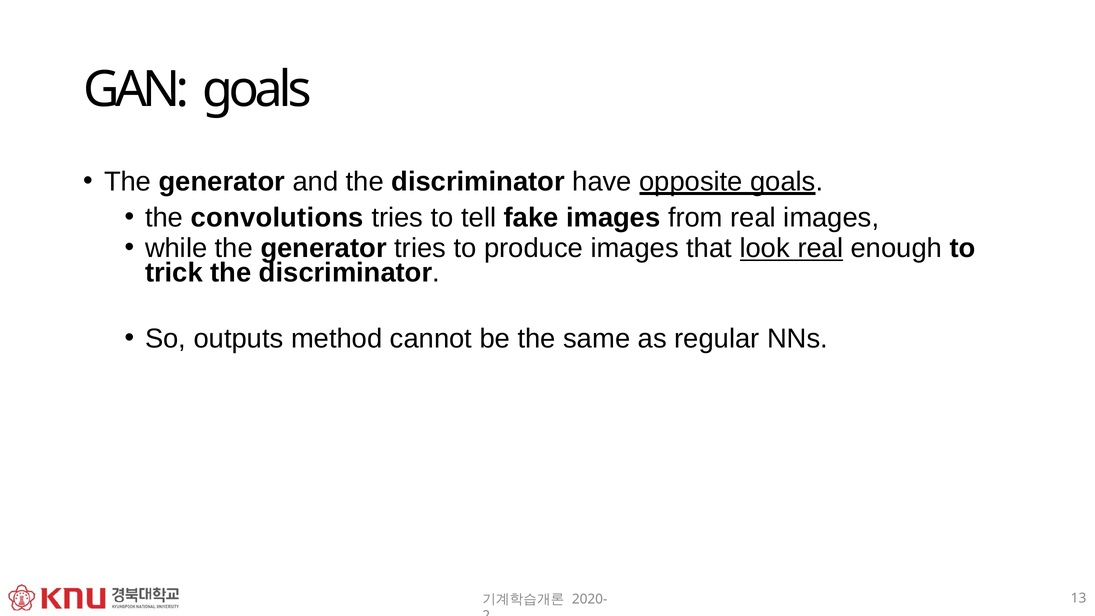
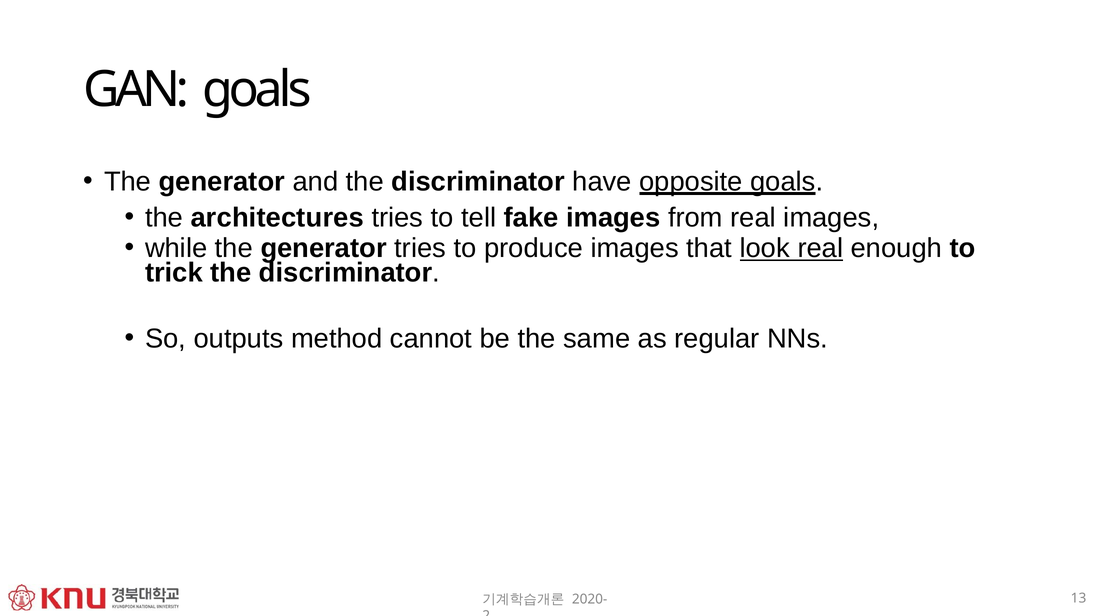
convolutions: convolutions -> architectures
